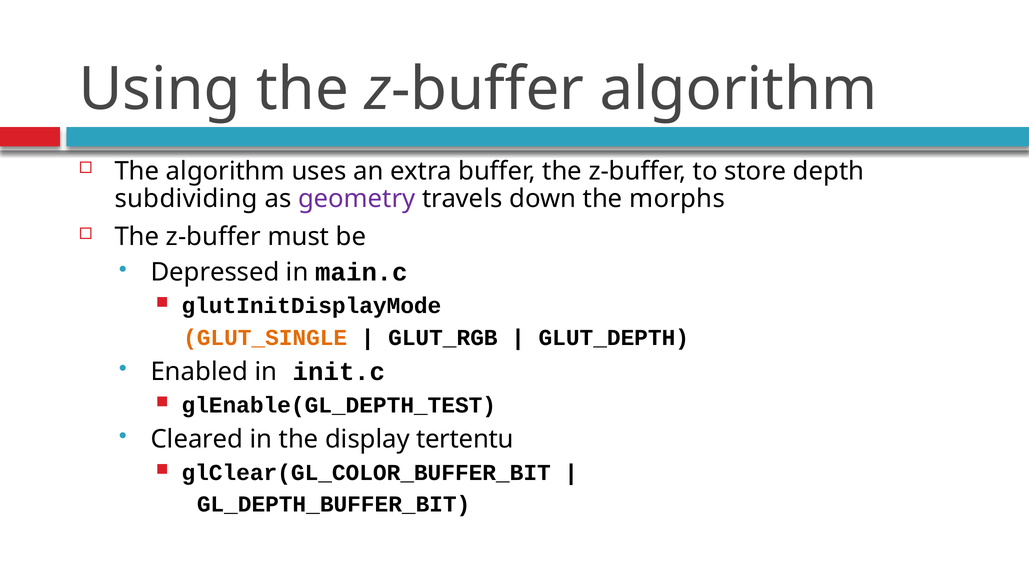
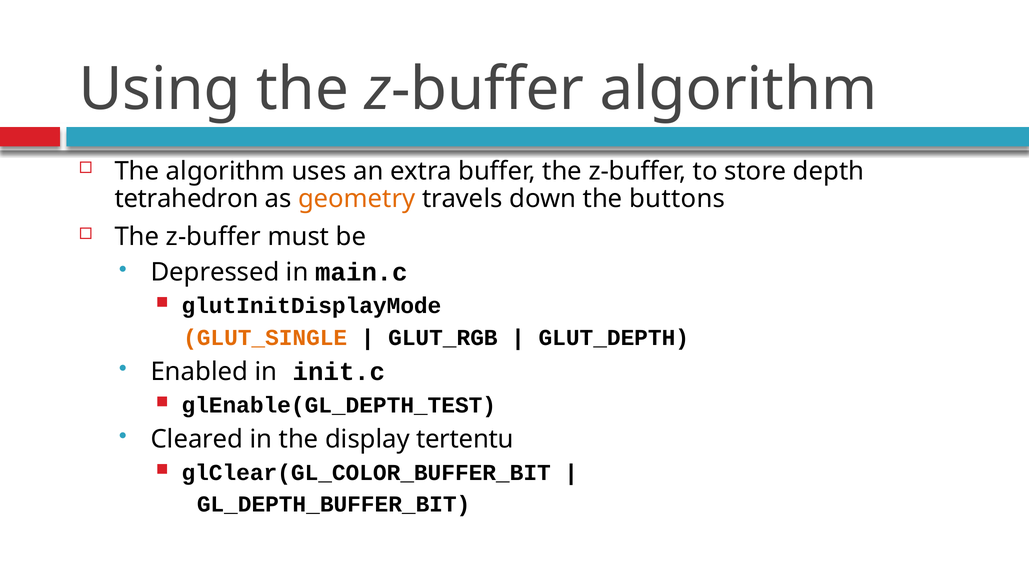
subdividing: subdividing -> tetrahedron
geometry colour: purple -> orange
morphs: morphs -> buttons
